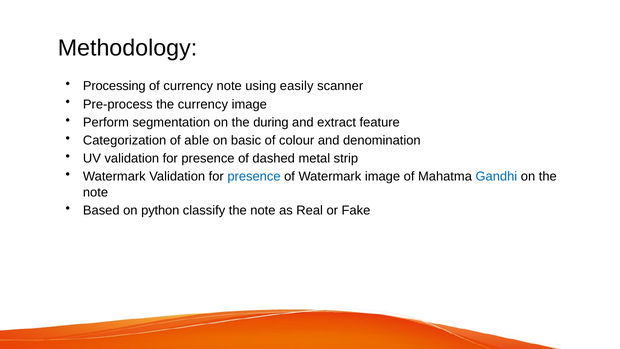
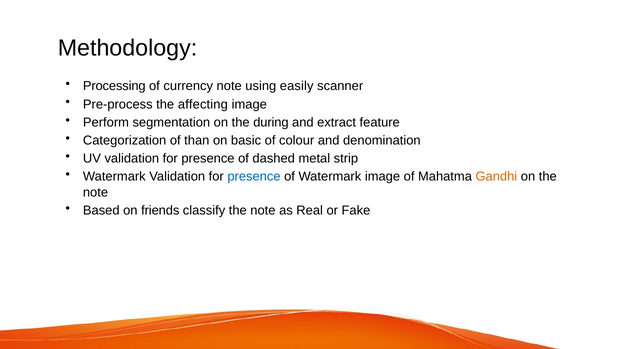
the currency: currency -> affecting
able: able -> than
Gandhi colour: blue -> orange
python: python -> friends
